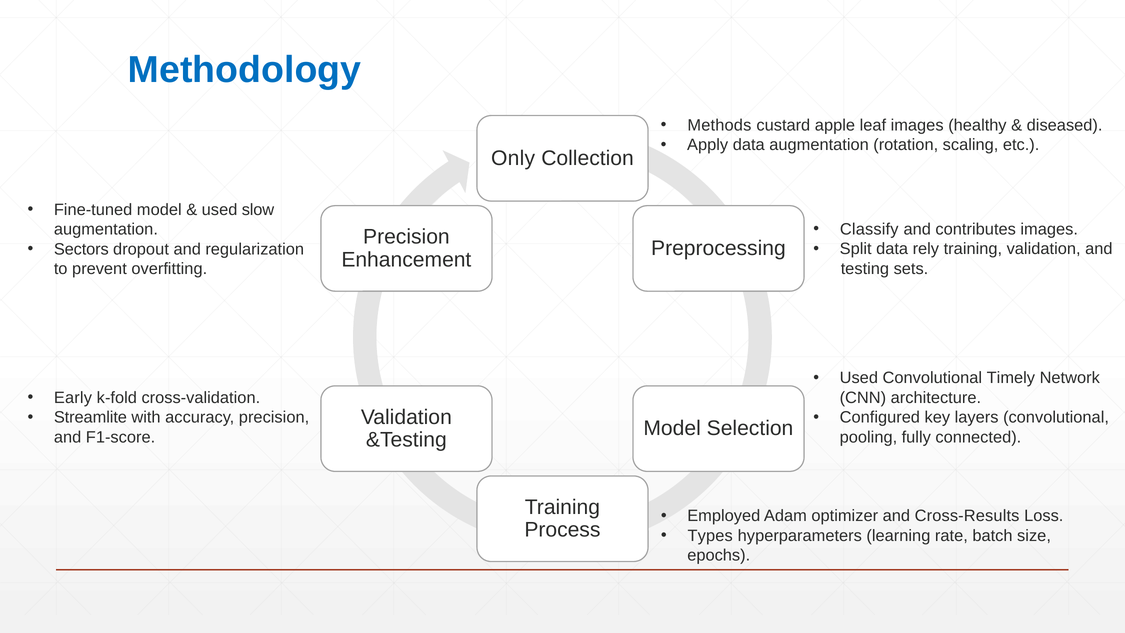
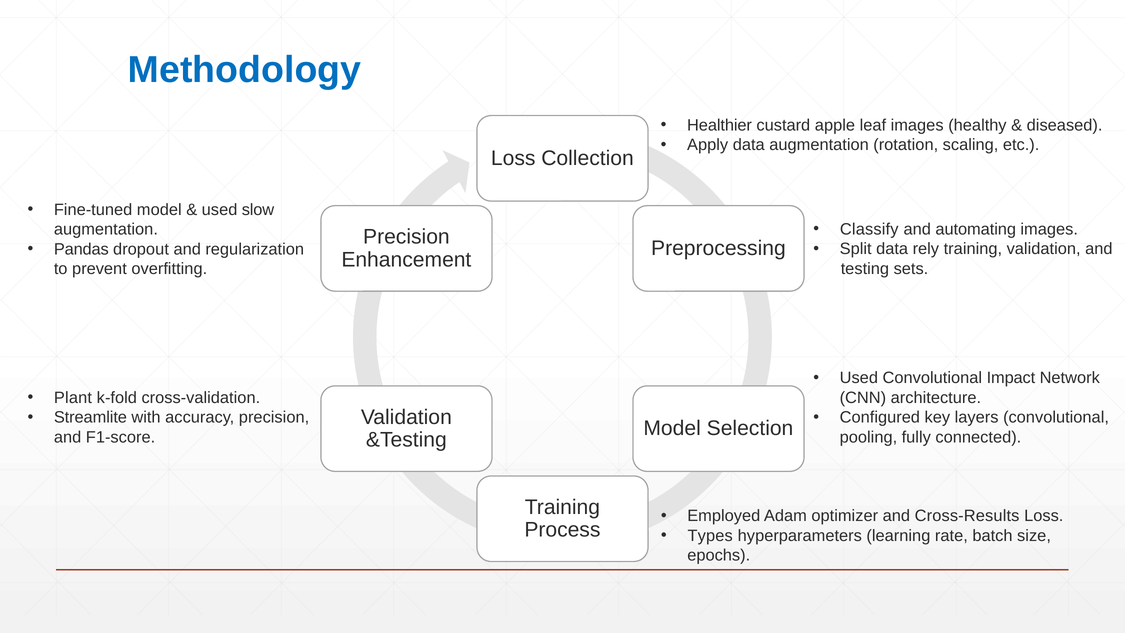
Methods: Methods -> Healthier
Only at (513, 158): Only -> Loss
contributes: contributes -> automating
Sectors: Sectors -> Pandas
Timely: Timely -> Impact
Early: Early -> Plant
